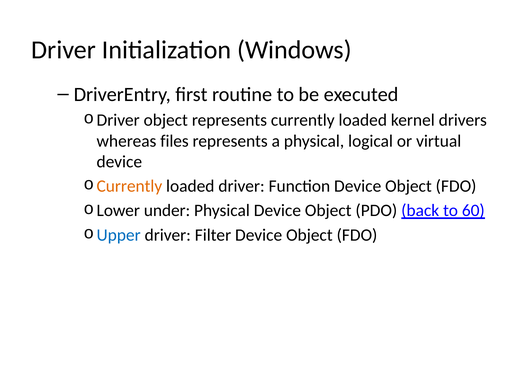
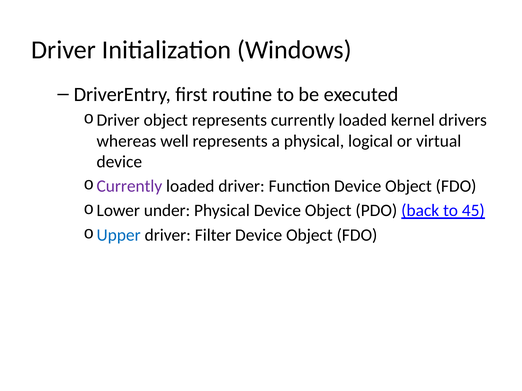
files: files -> well
Currently at (129, 186) colour: orange -> purple
60: 60 -> 45
